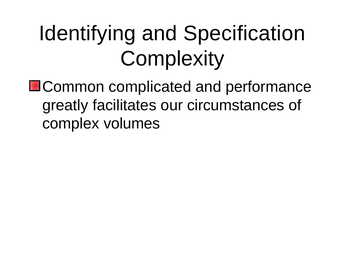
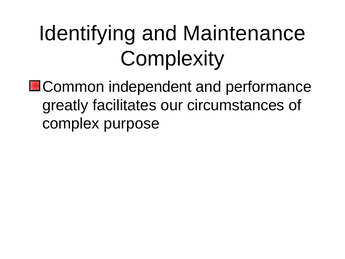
Specification: Specification -> Maintenance
complicated: complicated -> independent
volumes: volumes -> purpose
